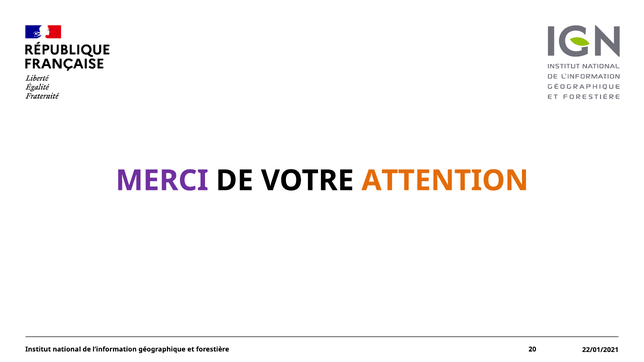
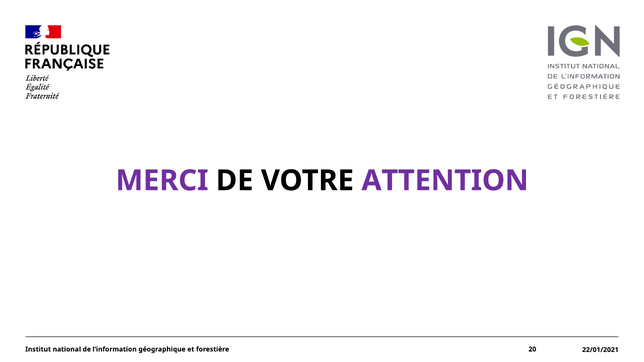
ATTENTION colour: orange -> purple
